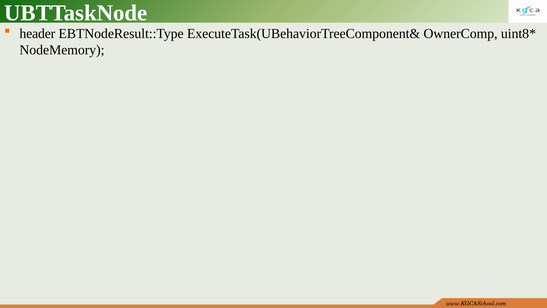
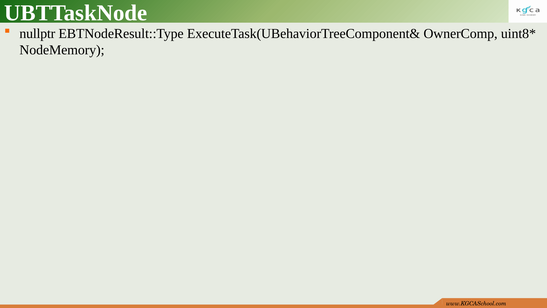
header: header -> nullptr
